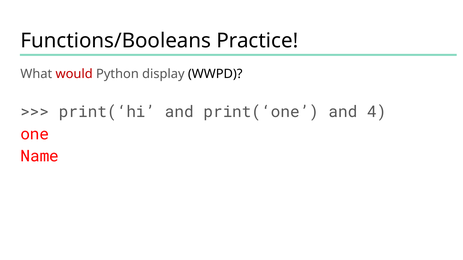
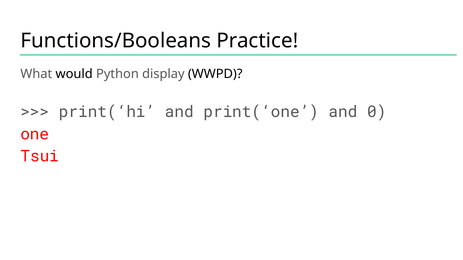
would colour: red -> black
4: 4 -> 0
Name: Name -> Tsui
